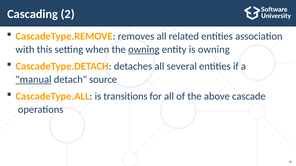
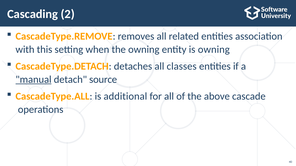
owning at (144, 50) underline: present -> none
several: several -> classes
transitions: transitions -> additional
